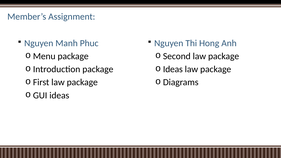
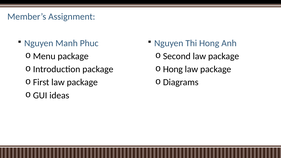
Ideas at (173, 69): Ideas -> Hong
